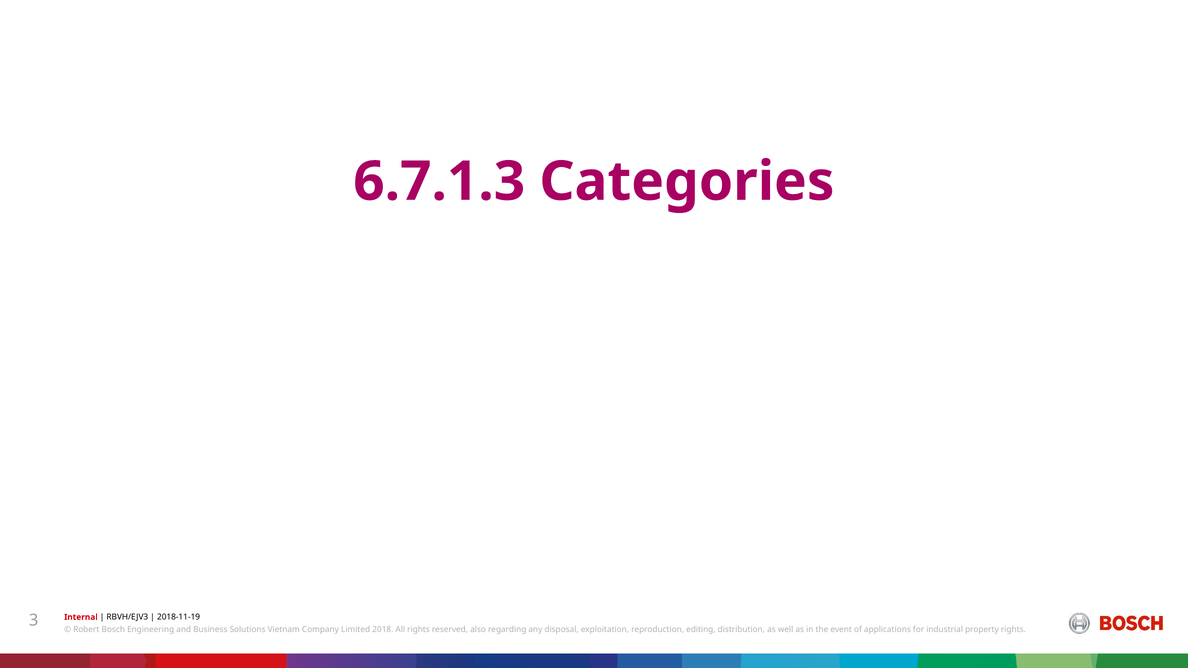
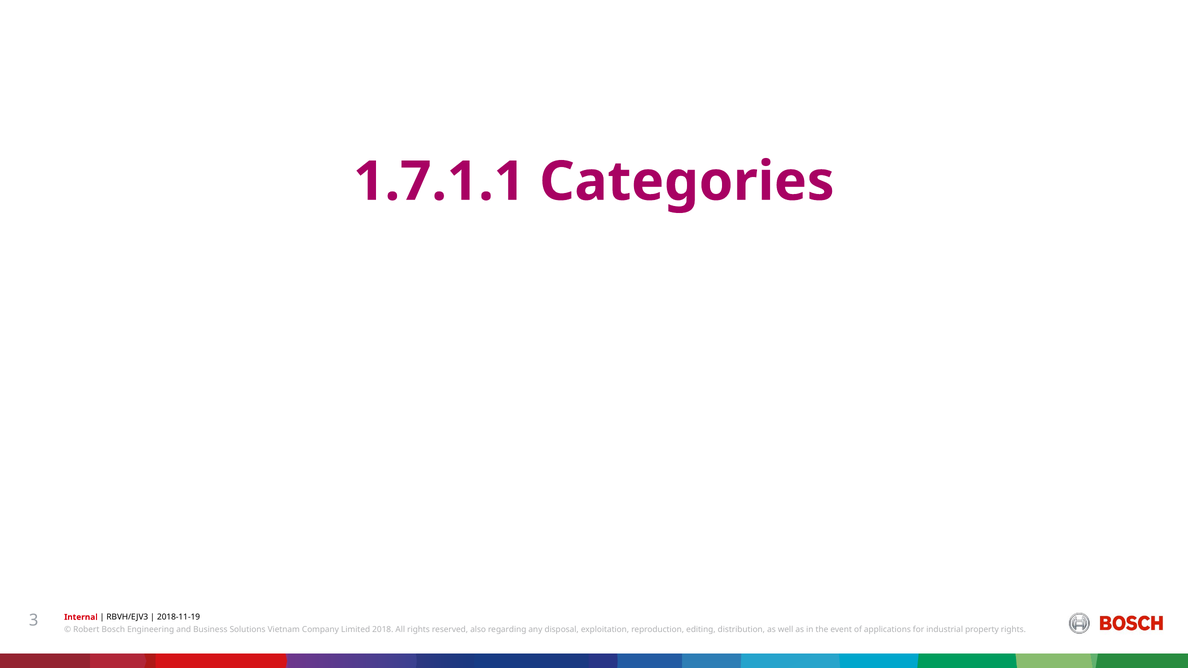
6.7.1.3: 6.7.1.3 -> 1.7.1.1
